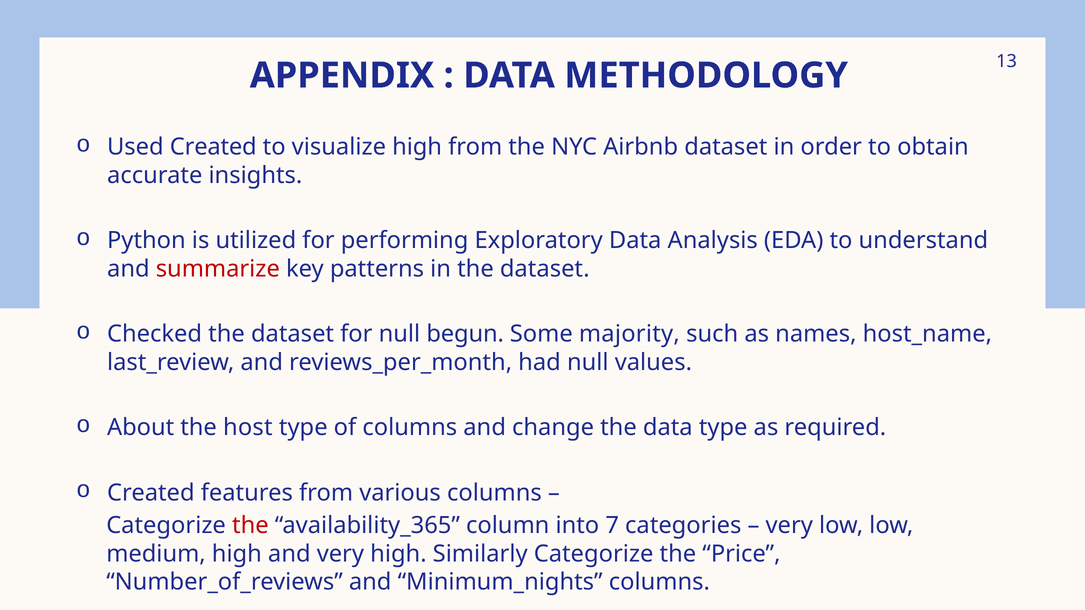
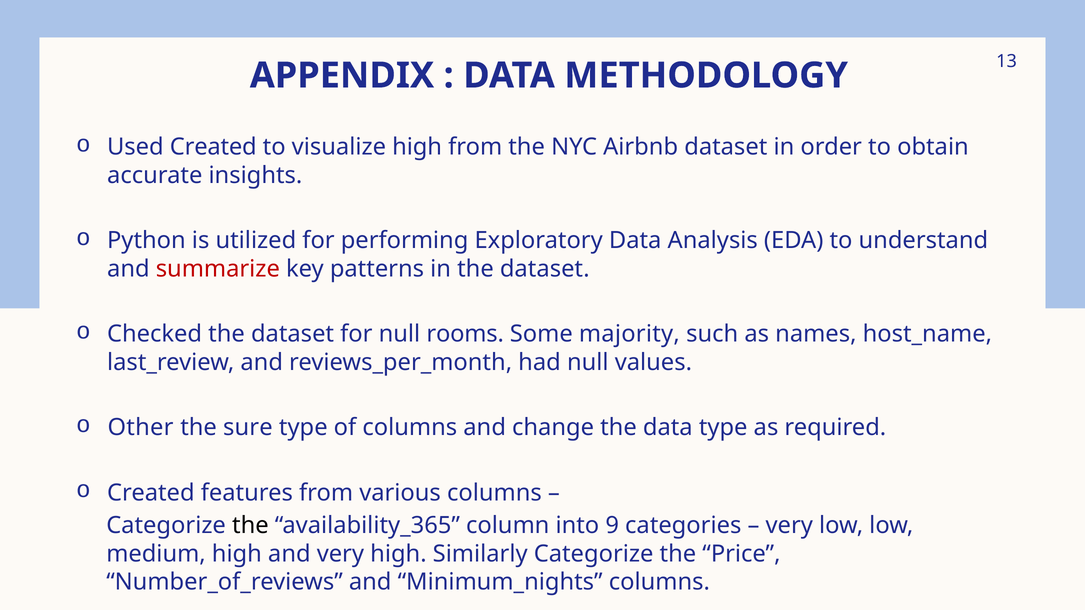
begun: begun -> rooms
About: About -> Other
host: host -> sure
the at (250, 525) colour: red -> black
7: 7 -> 9
